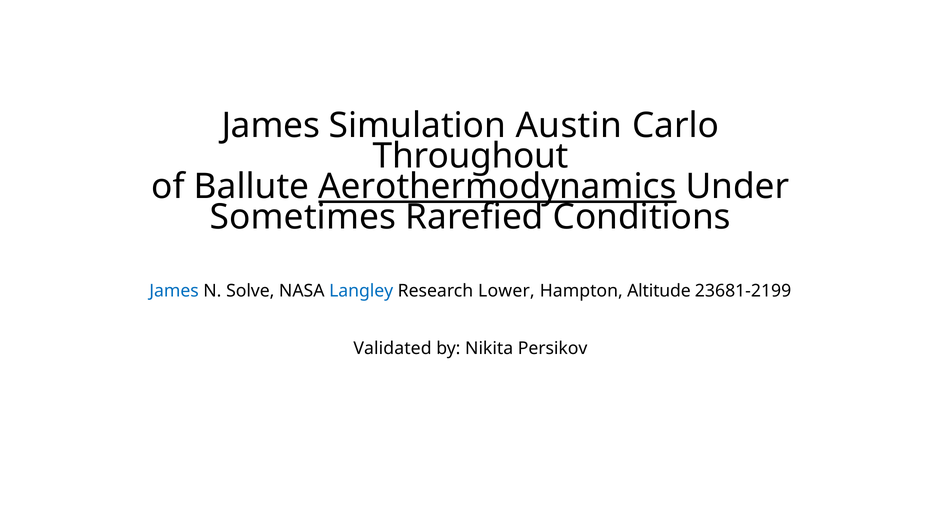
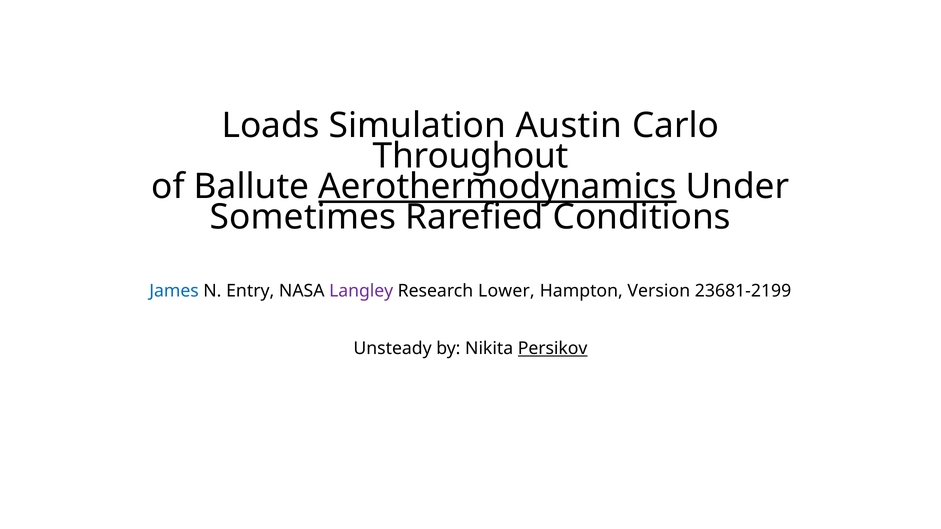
James at (271, 126): James -> Loads
Solve: Solve -> Entry
Langley colour: blue -> purple
Altitude: Altitude -> Version
Validated: Validated -> Unsteady
Persikov underline: none -> present
